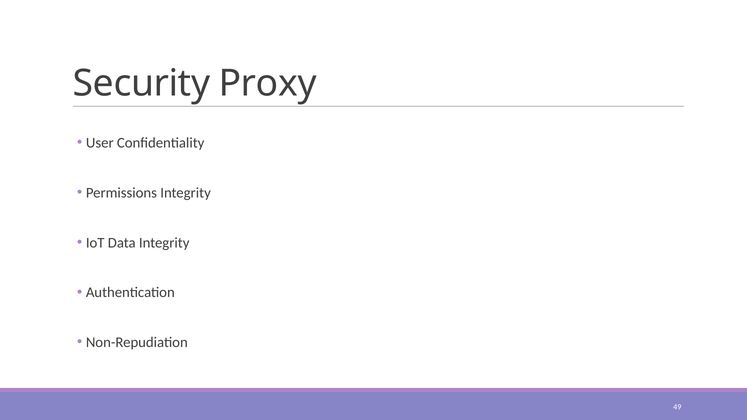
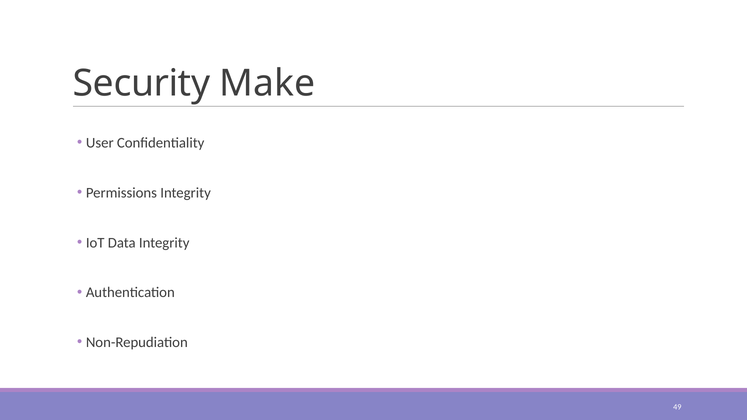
Proxy: Proxy -> Make
